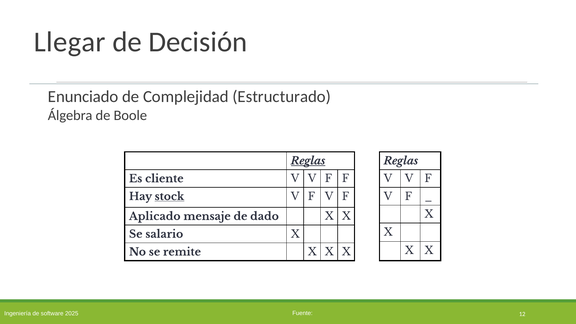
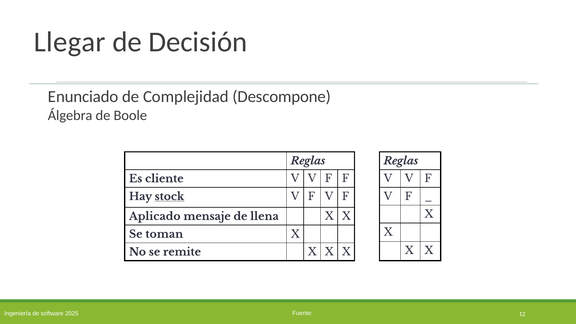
Estructurado: Estructurado -> Descompone
Reglas at (308, 161) underline: present -> none
dado: dado -> llena
salario: salario -> toman
